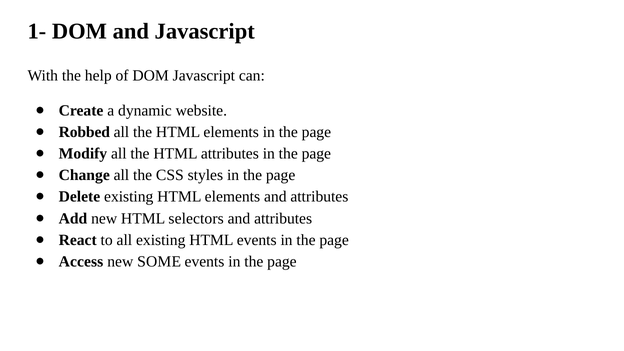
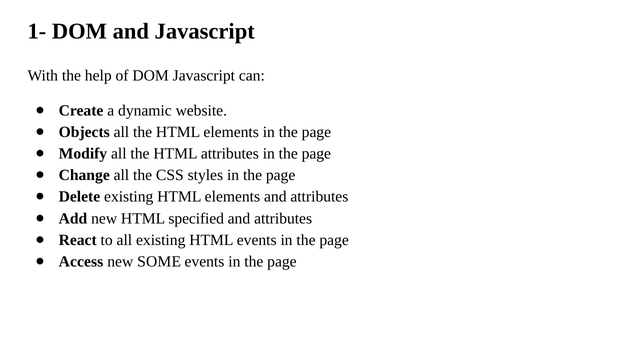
Robbed: Robbed -> Objects
selectors: selectors -> specified
